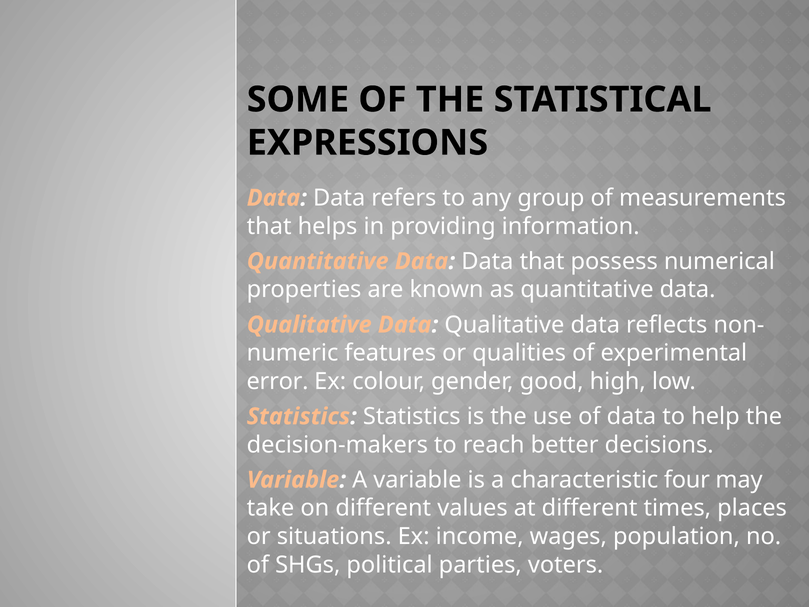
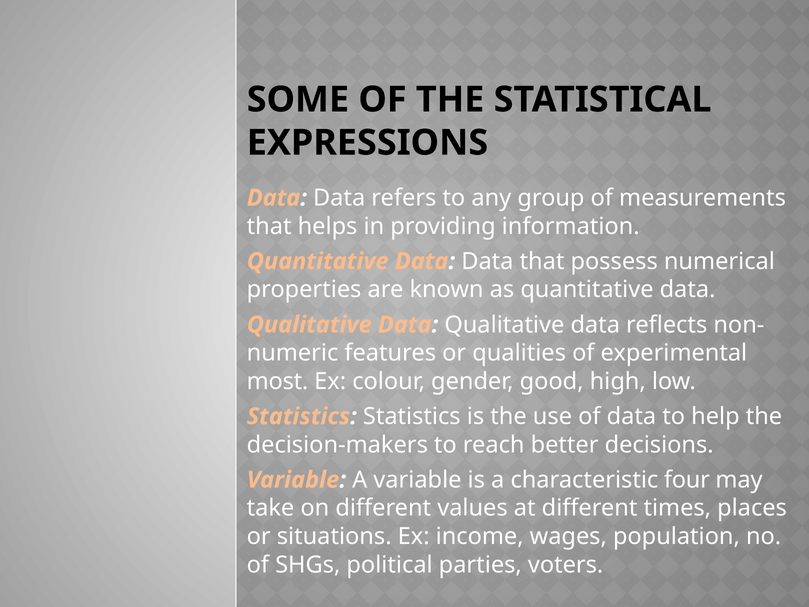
error: error -> most
